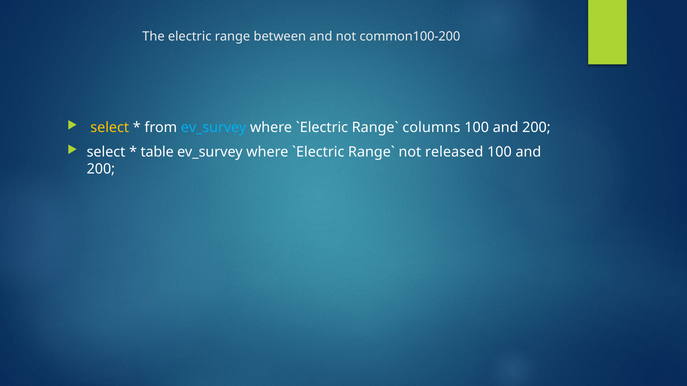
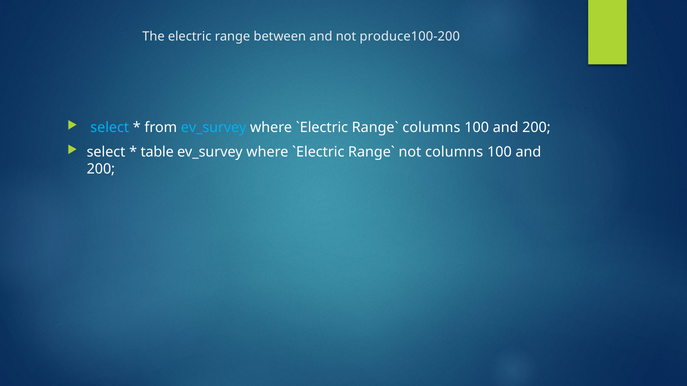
common100-200: common100-200 -> produce100-200
select at (110, 128) colour: yellow -> light blue
not released: released -> columns
